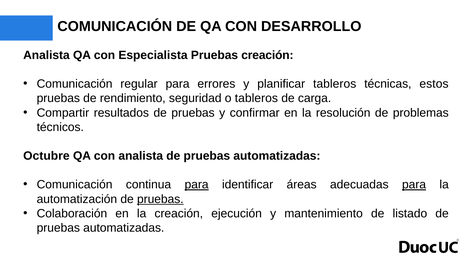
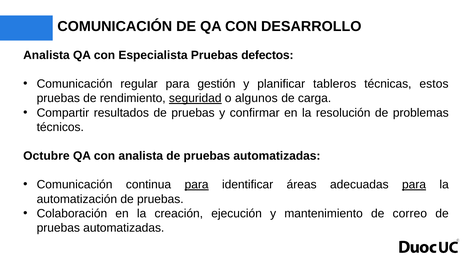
Pruebas creación: creación -> defectos
errores: errores -> gestión
seguridad underline: none -> present
o tableros: tableros -> algunos
pruebas at (160, 199) underline: present -> none
listado: listado -> correo
